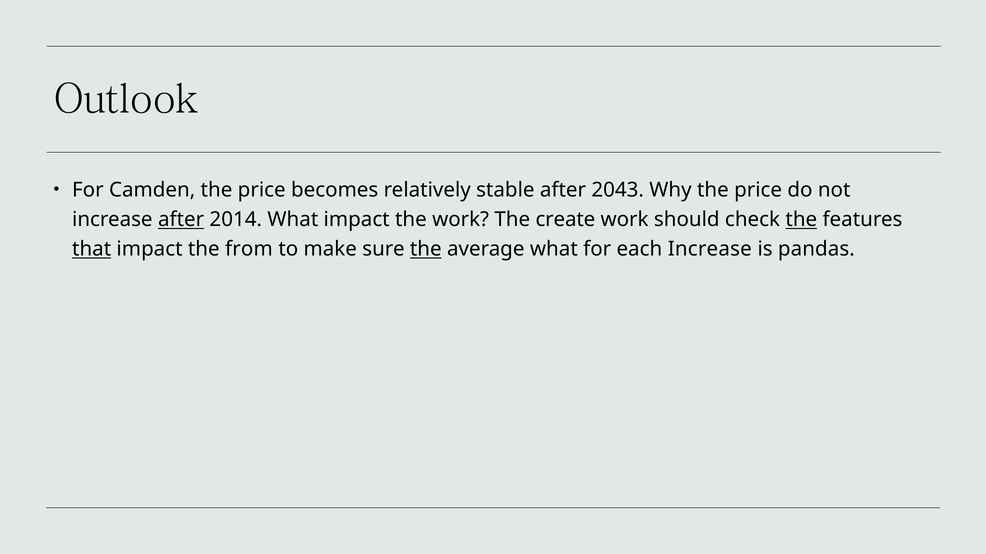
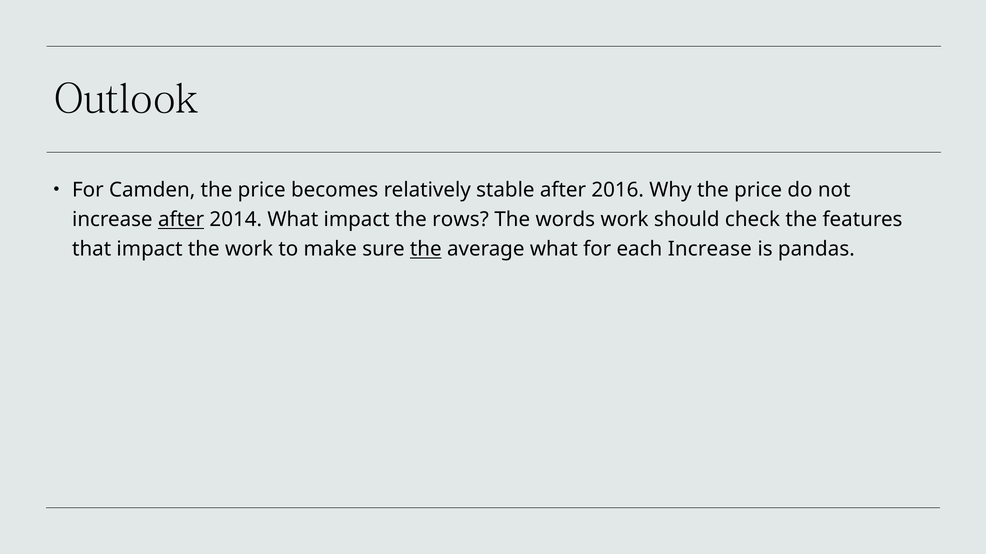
2043: 2043 -> 2016
the work: work -> rows
create: create -> words
the at (801, 220) underline: present -> none
that underline: present -> none
the from: from -> work
